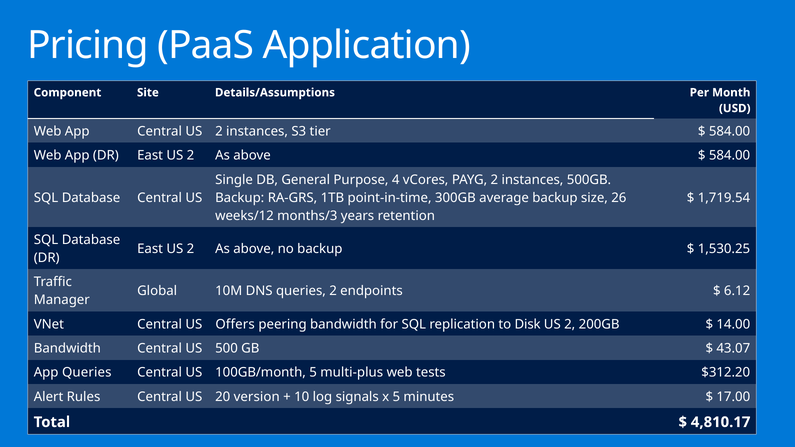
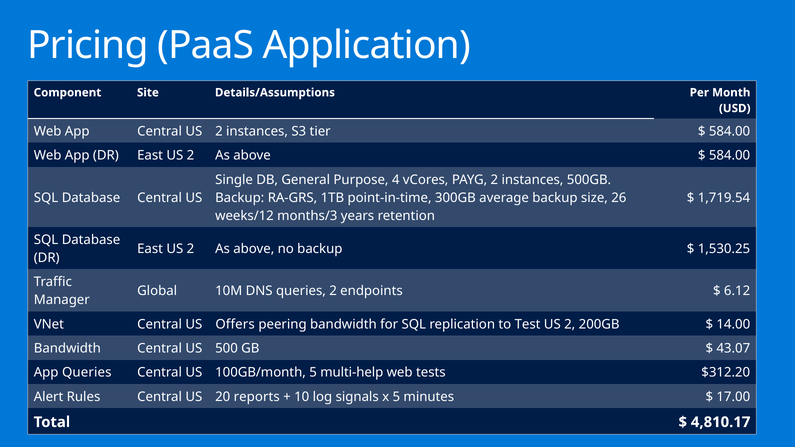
Disk: Disk -> Test
multi-plus: multi-plus -> multi-help
version: version -> reports
